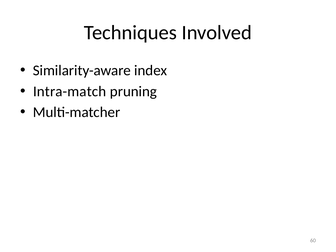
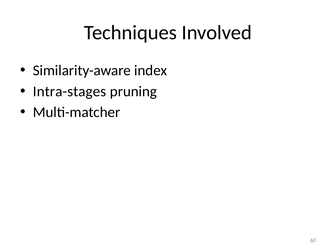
Intra-match: Intra-match -> Intra-stages
